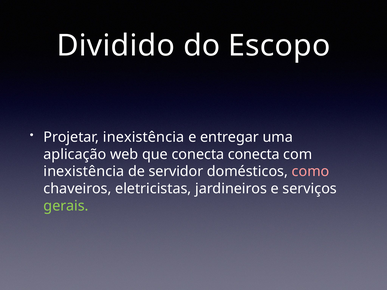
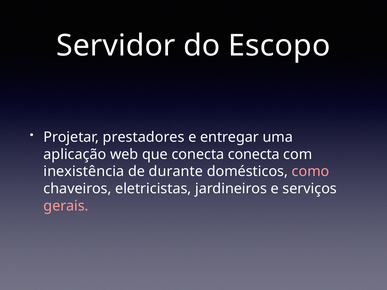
Dividido: Dividido -> Servidor
Projetar inexistência: inexistência -> prestadores
servidor: servidor -> durante
gerais colour: light green -> pink
